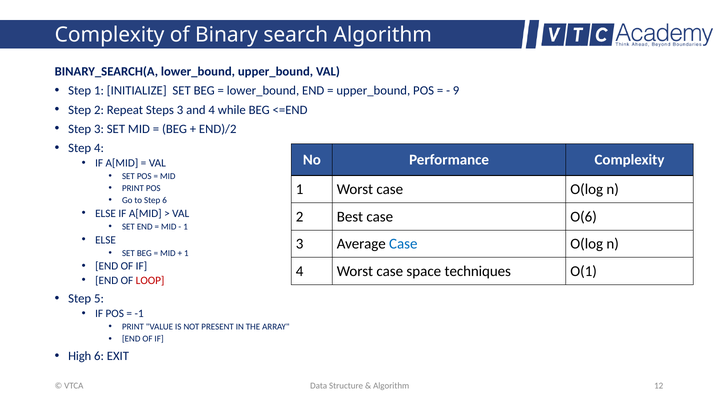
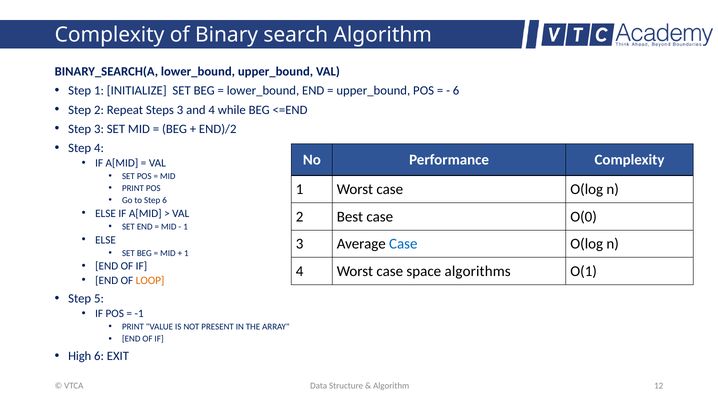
9 at (456, 91): 9 -> 6
O(6: O(6 -> O(0
techniques: techniques -> algorithms
LOOP colour: red -> orange
